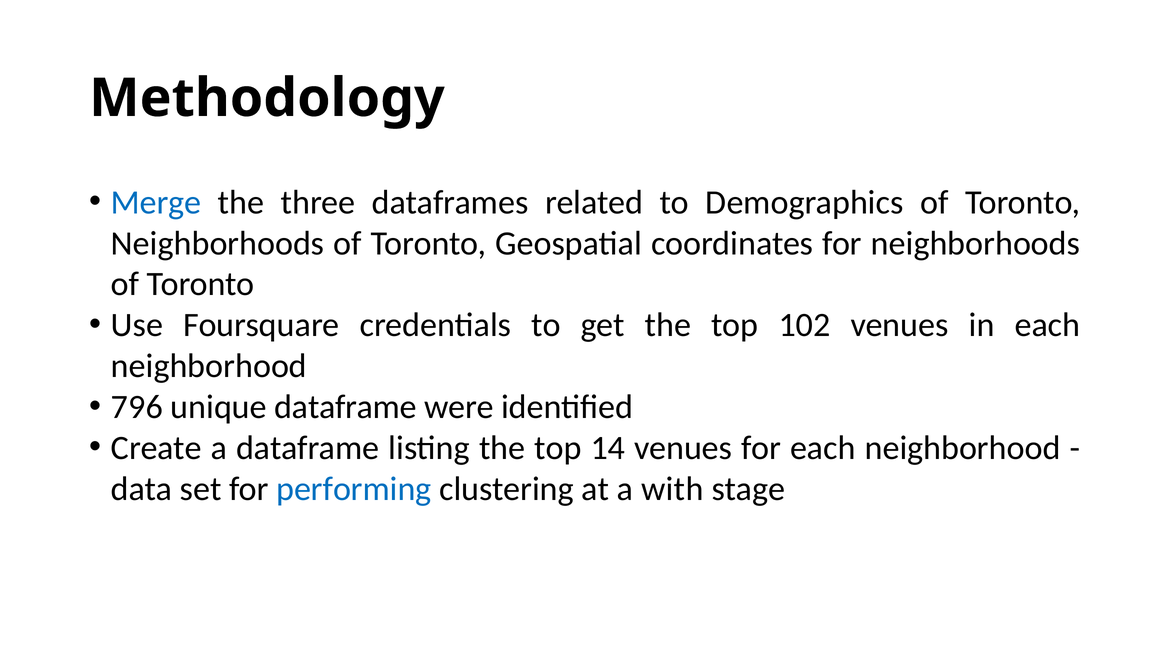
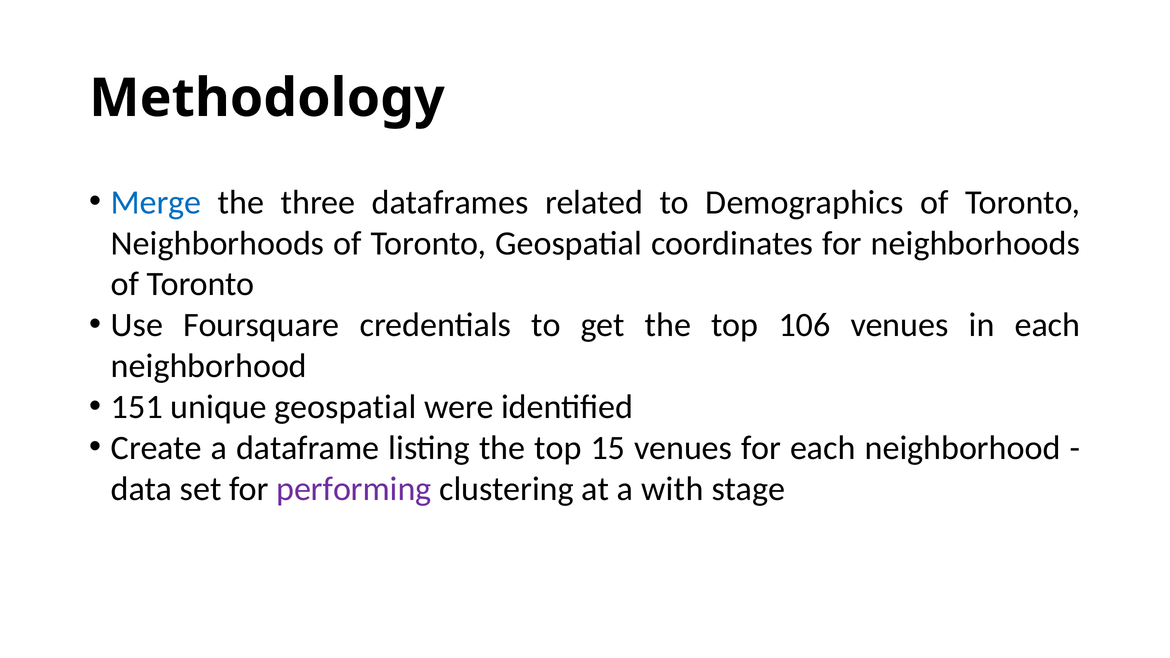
102: 102 -> 106
796: 796 -> 151
unique dataframe: dataframe -> geospatial
14: 14 -> 15
performing colour: blue -> purple
